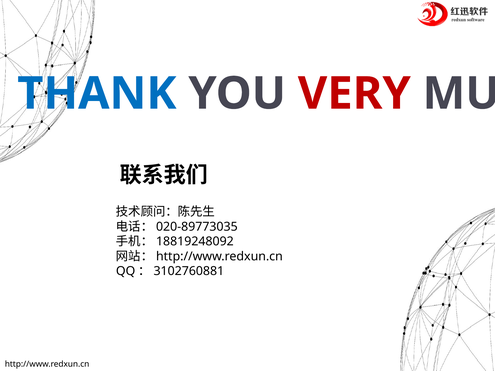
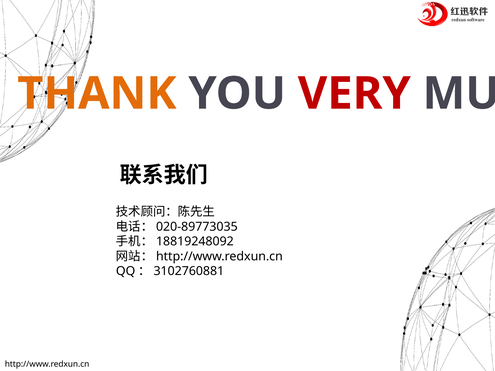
THANK colour: blue -> orange
